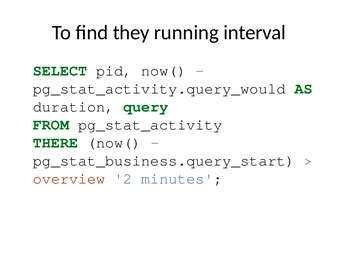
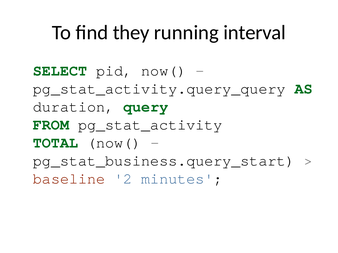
pg_stat_activity.query_would: pg_stat_activity.query_would -> pg_stat_activity.query_query
THERE: THERE -> TOTAL
overview: overview -> baseline
